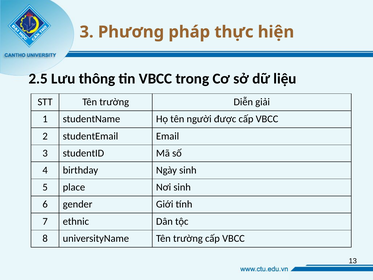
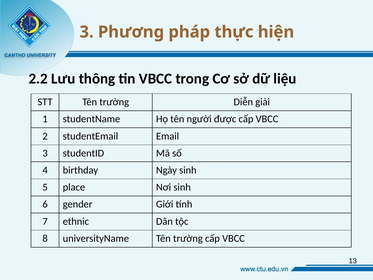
2.5: 2.5 -> 2.2
